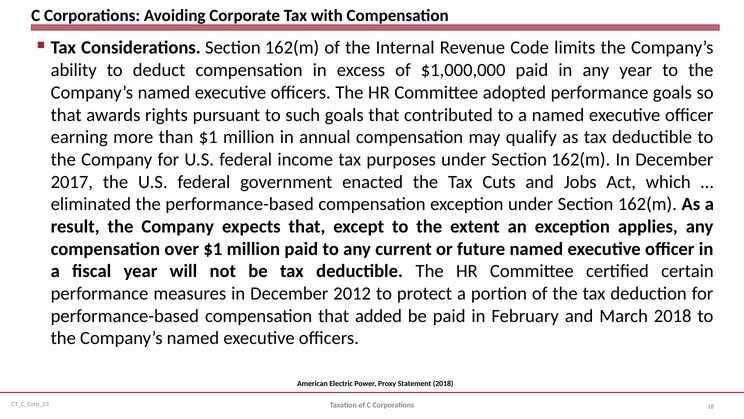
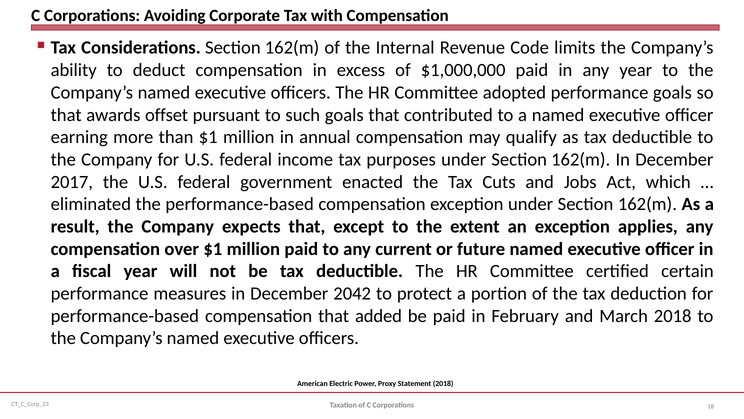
rights: rights -> offset
2012: 2012 -> 2042
